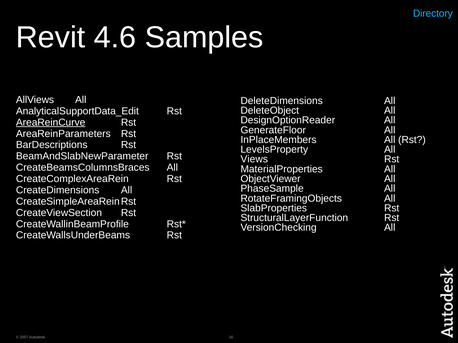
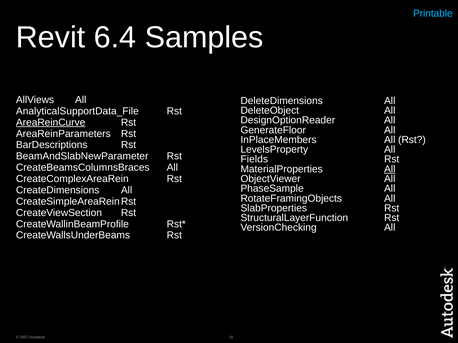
Directory: Directory -> Printable
4.6: 4.6 -> 6.4
AnalyticalSupportData_Edit: AnalyticalSupportData_Edit -> AnalyticalSupportData_File
Views: Views -> Fields
All at (390, 169) underline: none -> present
